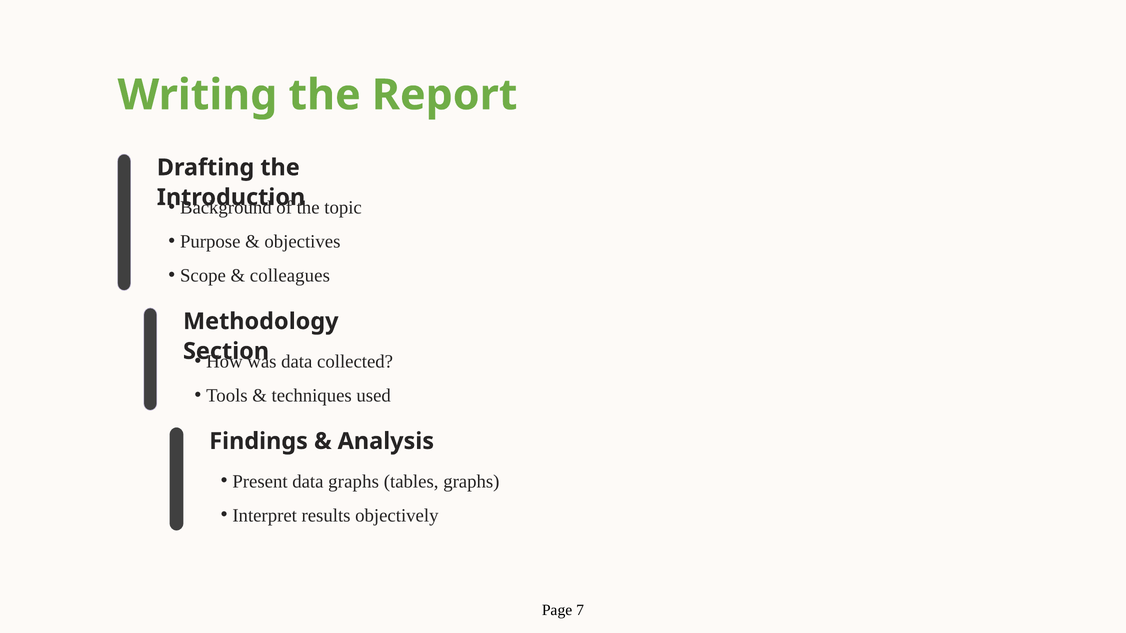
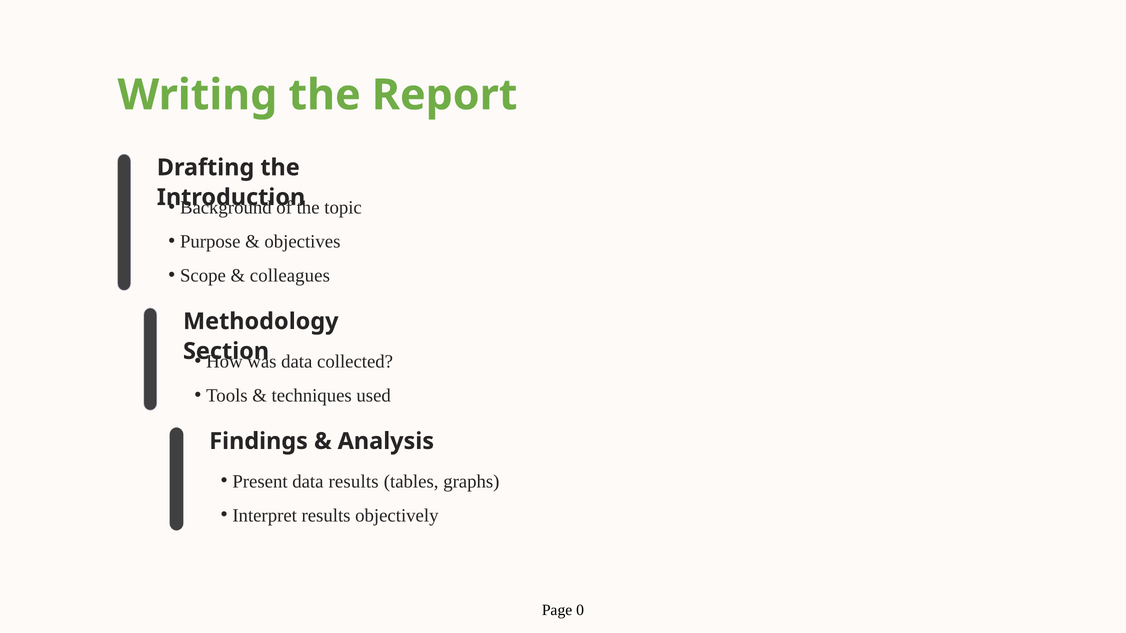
data graphs: graphs -> results
7: 7 -> 0
